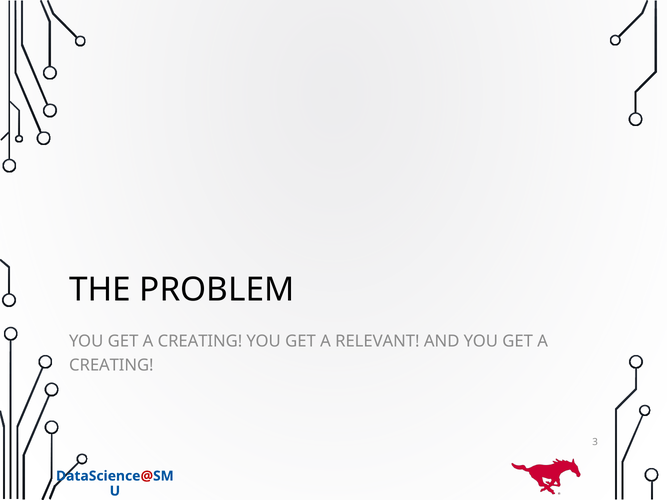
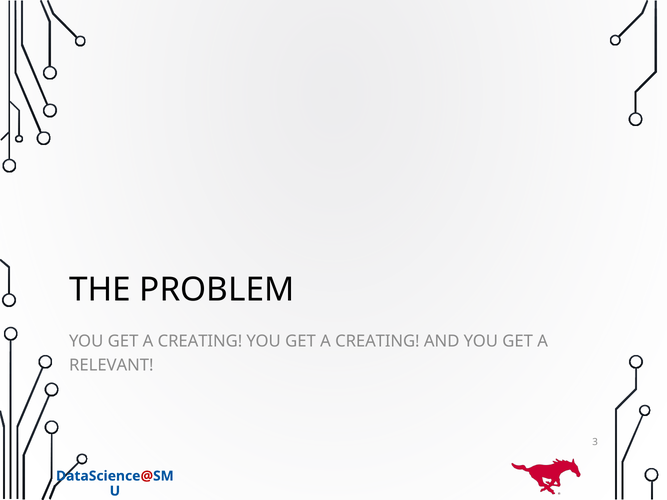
RELEVANT at (377, 341): RELEVANT -> CREATING
CREATING at (111, 365): CREATING -> RELEVANT
